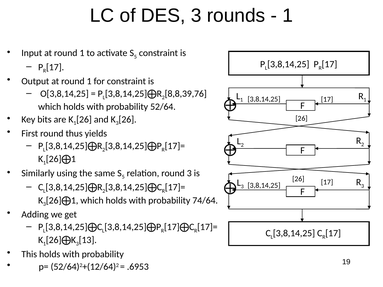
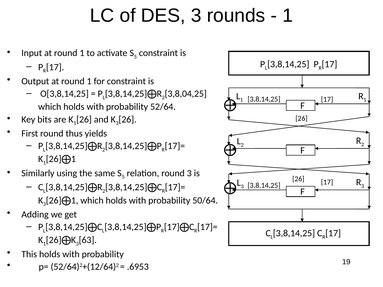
8,8,39,76: 8,8,39,76 -> 3,8,04,25
74/64: 74/64 -> 50/64
13: 13 -> 63
